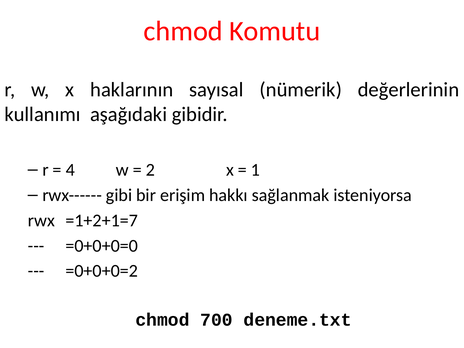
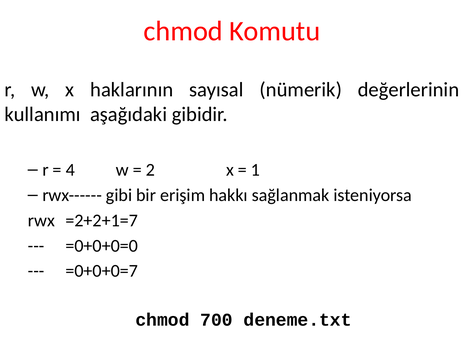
=1+2+1=7: =1+2+1=7 -> =2+2+1=7
=0+0+0=2: =0+0+0=2 -> =0+0+0=7
